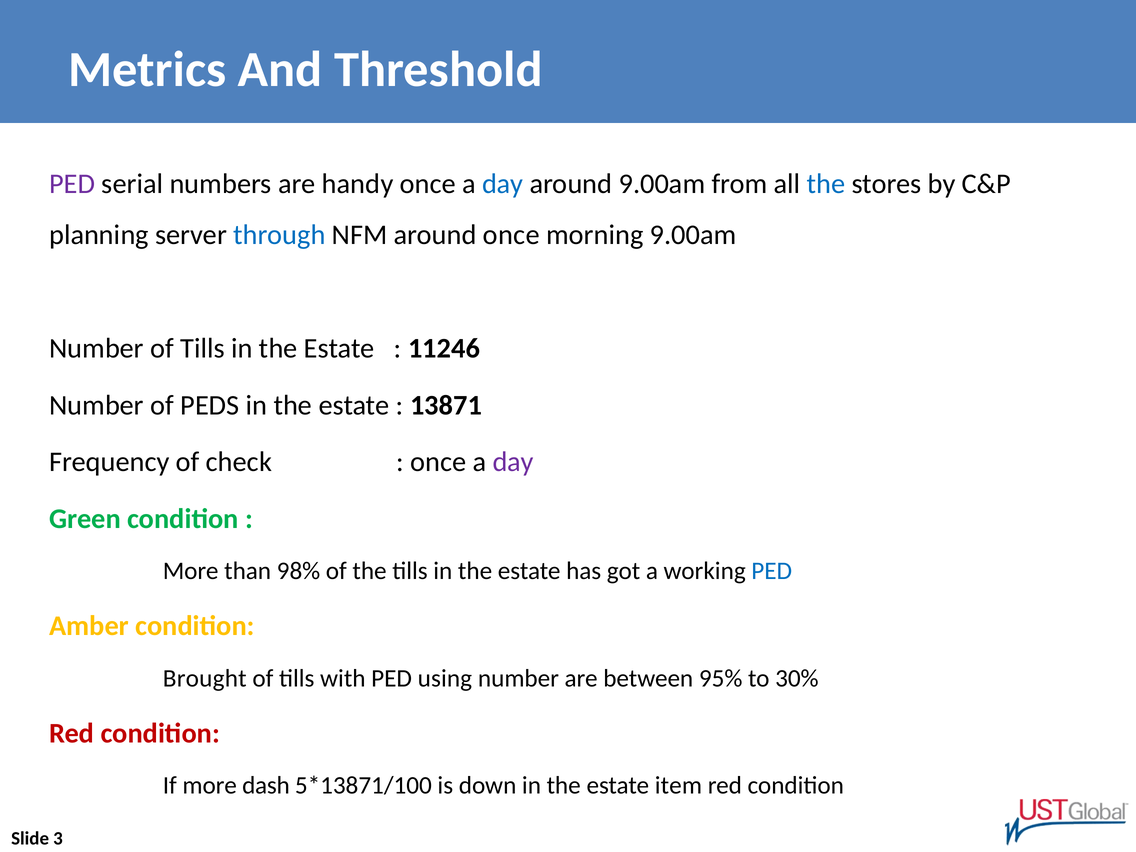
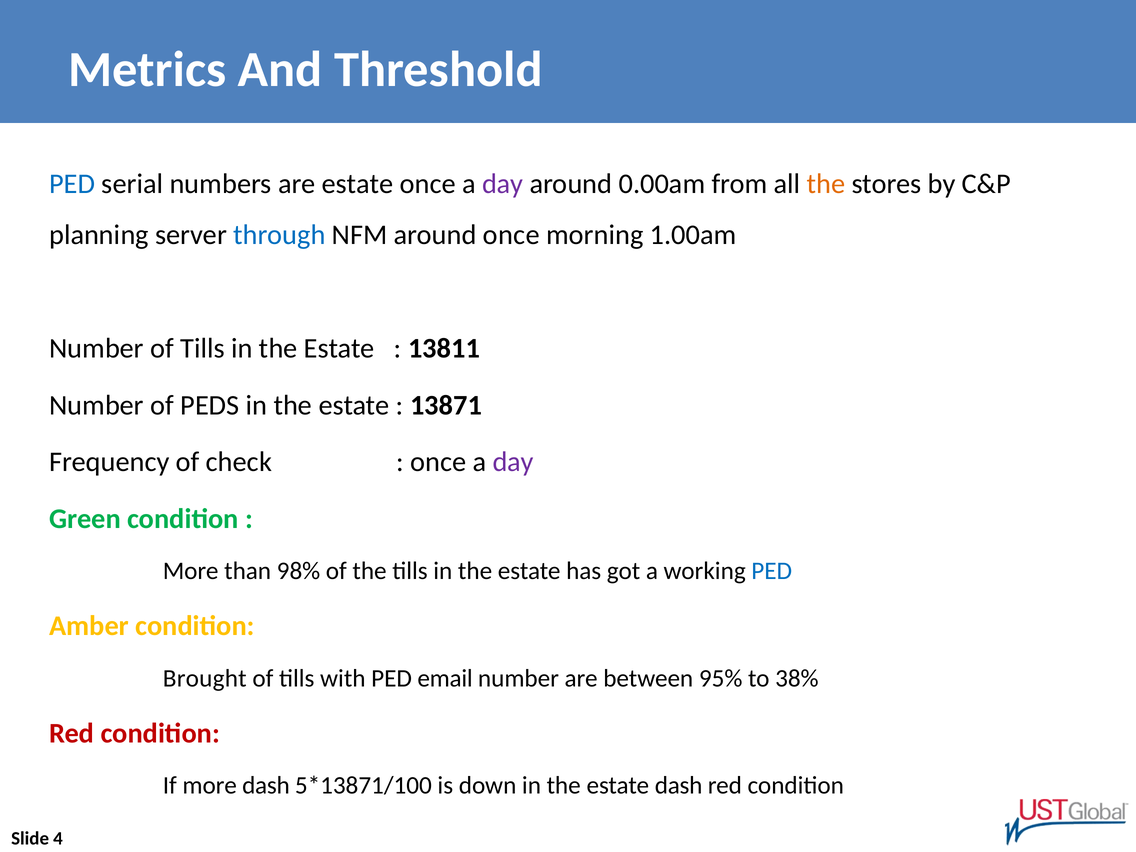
PED at (72, 184) colour: purple -> blue
are handy: handy -> estate
day at (503, 184) colour: blue -> purple
around 9.00am: 9.00am -> 0.00am
the at (826, 184) colour: blue -> orange
morning 9.00am: 9.00am -> 1.00am
11246: 11246 -> 13811
using: using -> email
30%: 30% -> 38%
estate item: item -> dash
3: 3 -> 4
